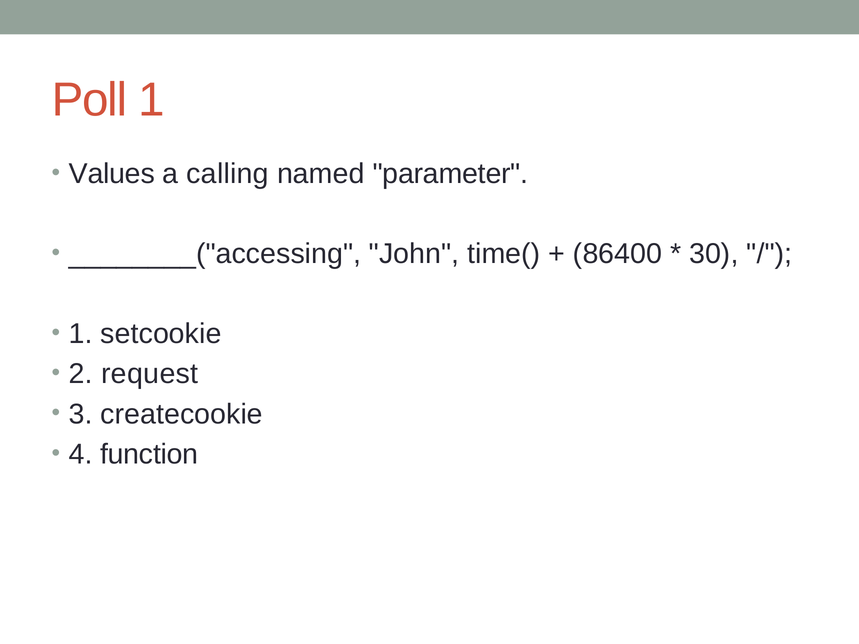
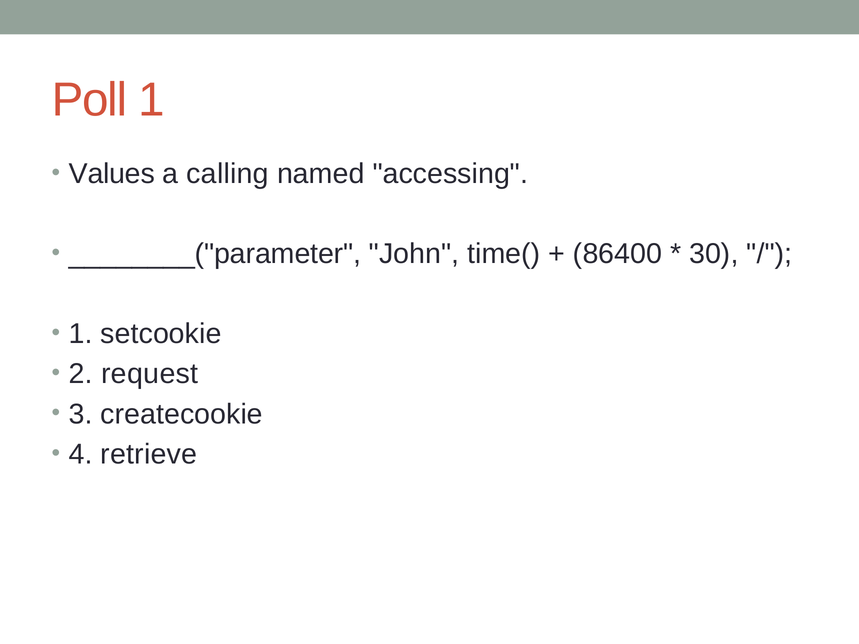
parameter: parameter -> accessing
________("accessing: ________("accessing -> ________("parameter
function: function -> retrieve
